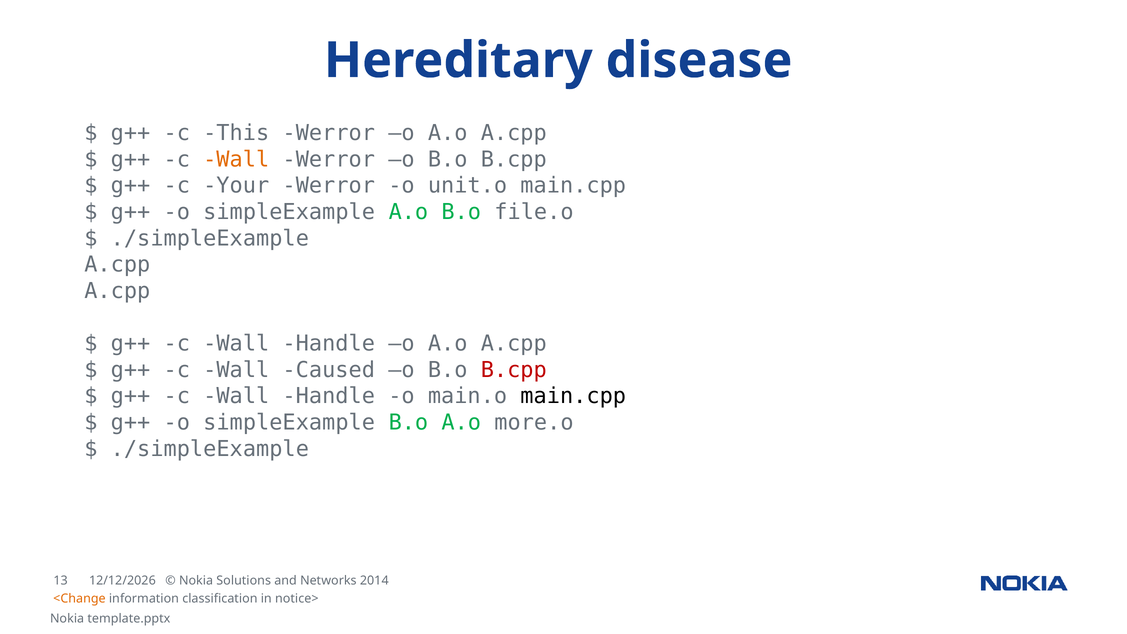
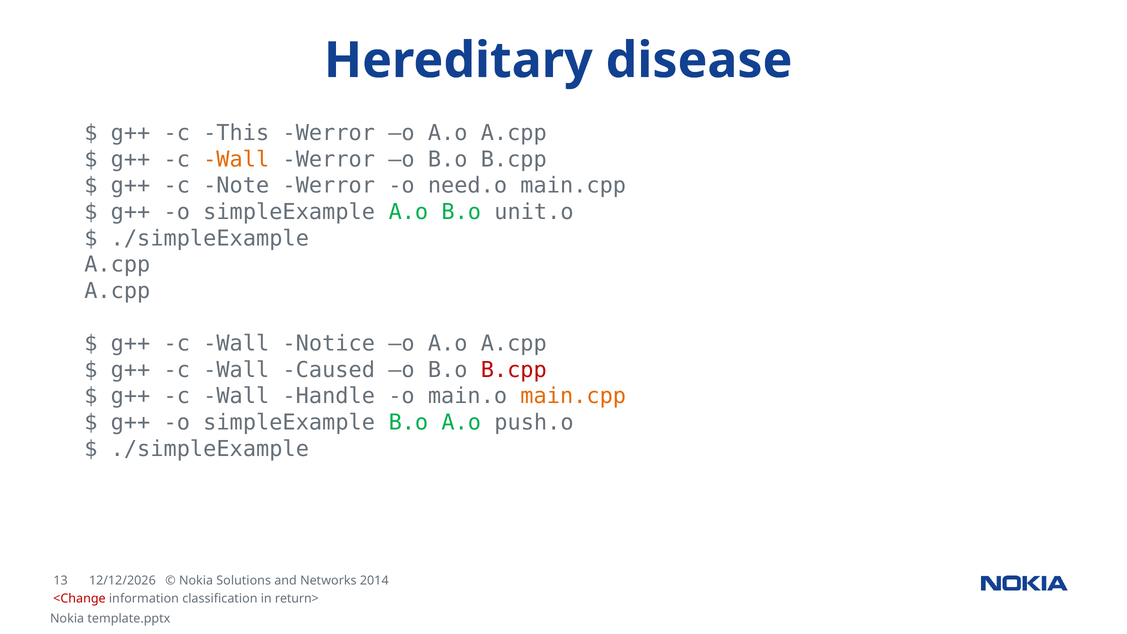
Your: Your -> Note
unit.o: unit.o -> need.o
file.o: file.o -> unit.o
Handle at (329, 344): Handle -> Notice
main.cpp at (573, 396) colour: black -> orange
more.o: more.o -> push.o
<Change colour: orange -> red
notice>: notice> -> return>
